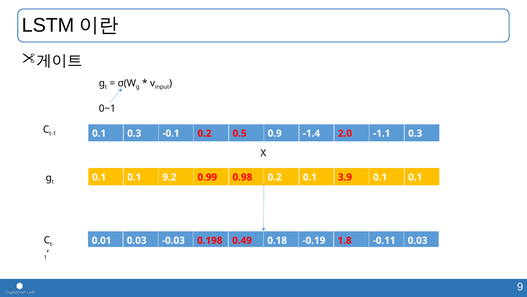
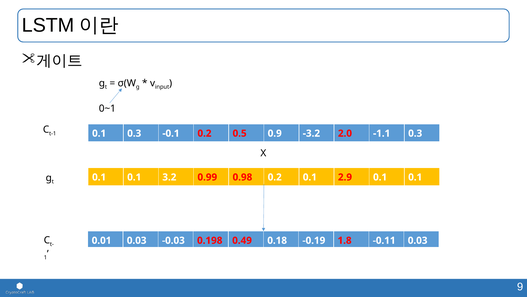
-1.4: -1.4 -> -3.2
9.2: 9.2 -> 3.2
3.9: 3.9 -> 2.9
